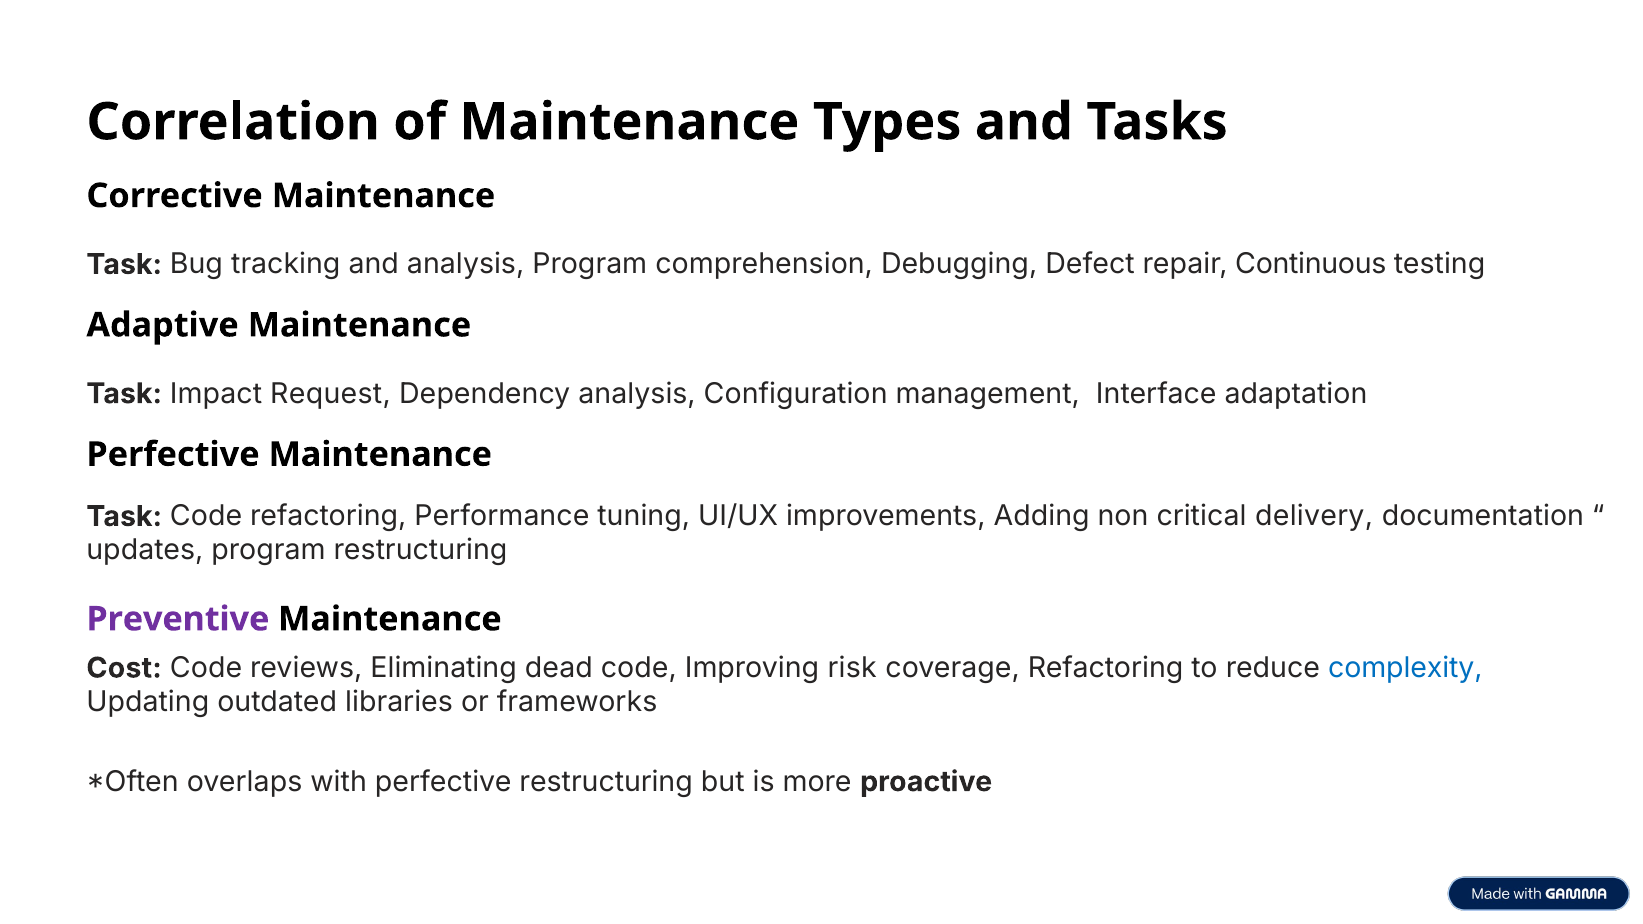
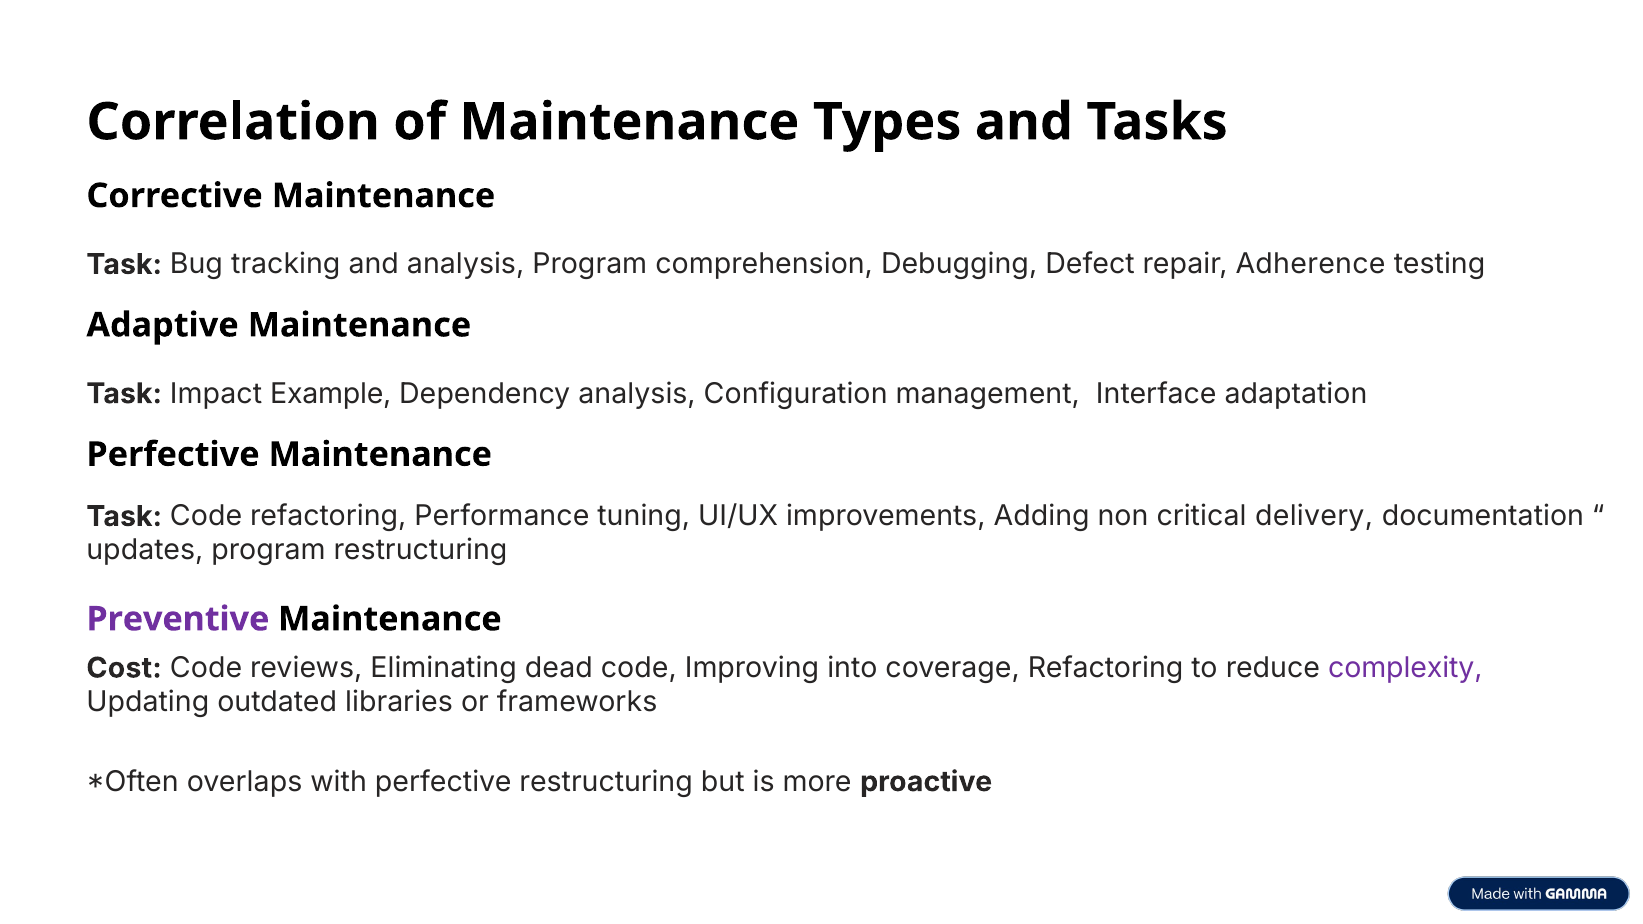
Continuous: Continuous -> Adherence
Request: Request -> Example
risk: risk -> into
complexity colour: blue -> purple
